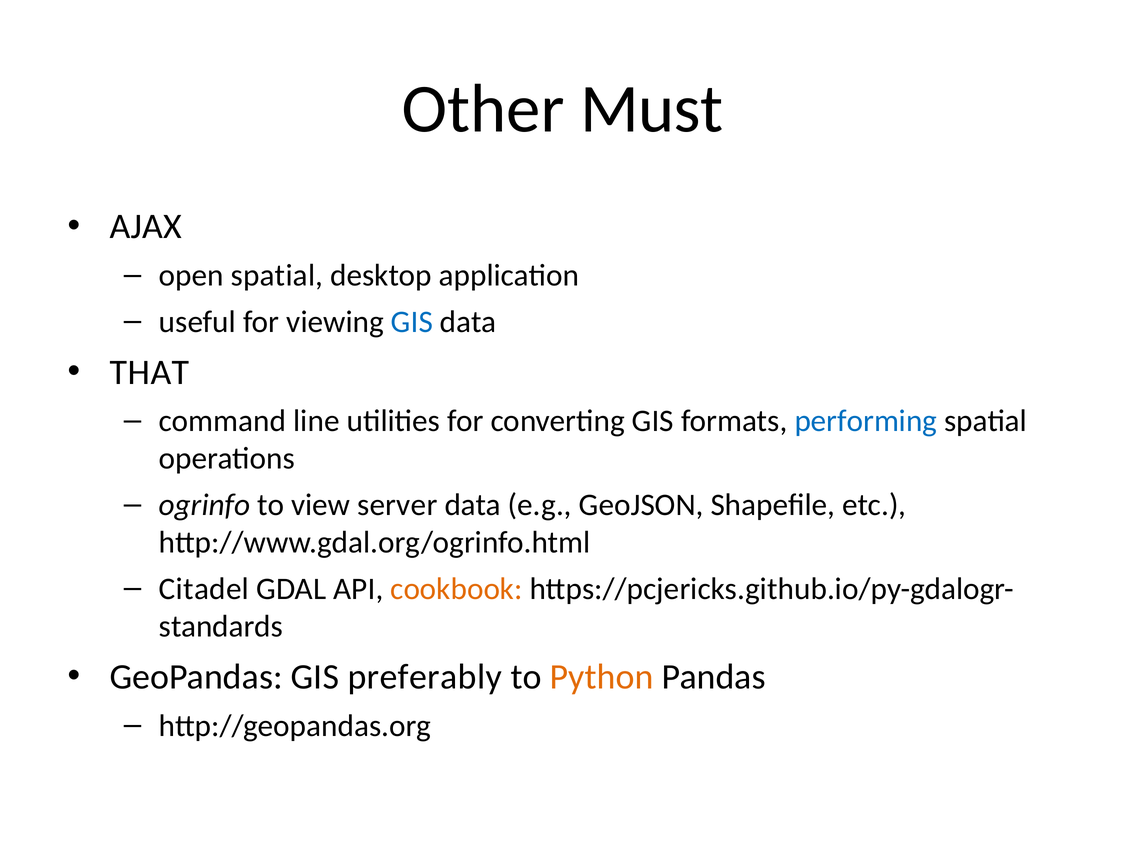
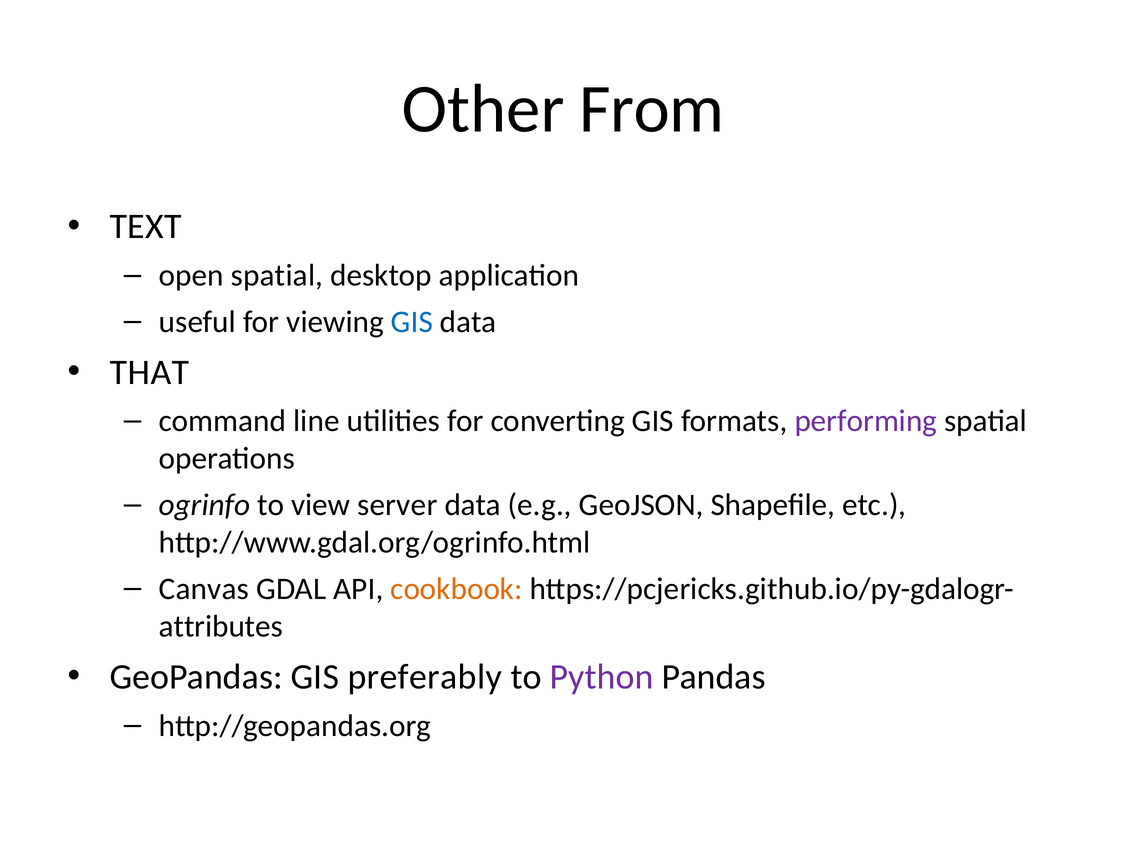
Must: Must -> From
AJAX: AJAX -> TEXT
performing colour: blue -> purple
Citadel: Citadel -> Canvas
standards: standards -> attributes
Python colour: orange -> purple
